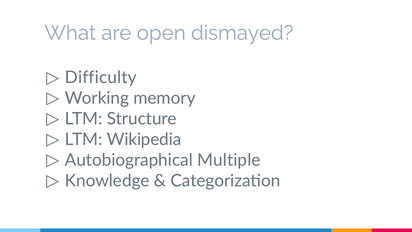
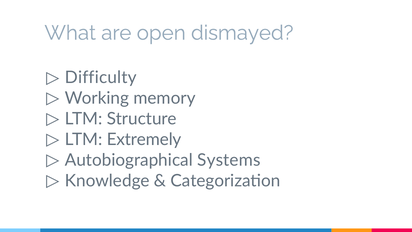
Wikipedia: Wikipedia -> Extremely
Multiple: Multiple -> Systems
